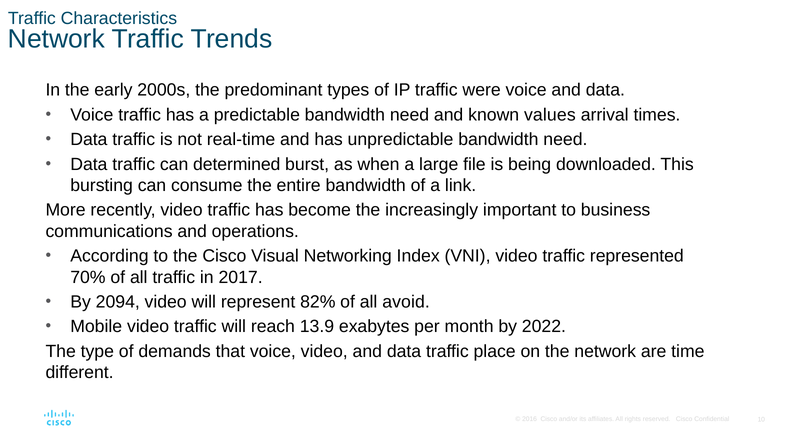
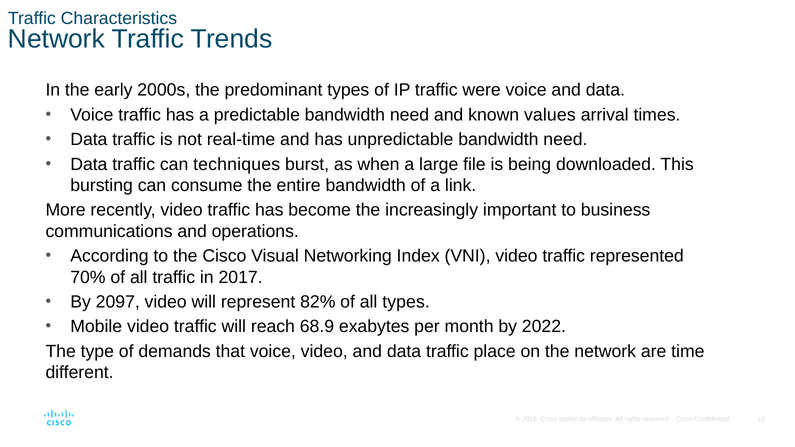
determined: determined -> techniques
2094: 2094 -> 2097
all avoid: avoid -> types
13.9: 13.9 -> 68.9
